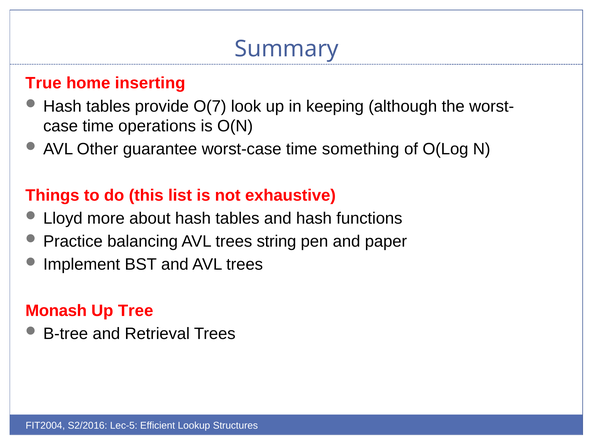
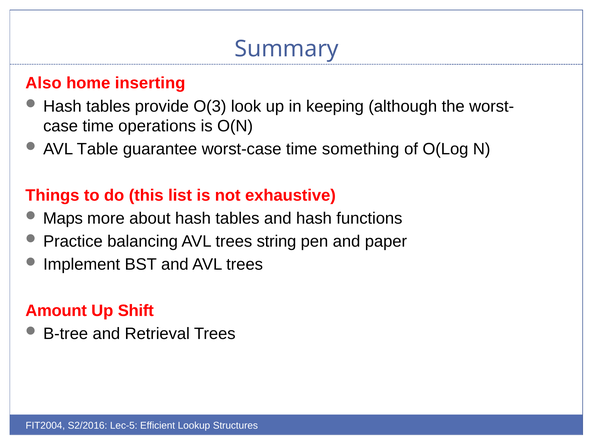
True: True -> Also
O(7: O(7 -> O(3
Other: Other -> Table
Lloyd: Lloyd -> Maps
Monash: Monash -> Amount
Tree: Tree -> Shift
